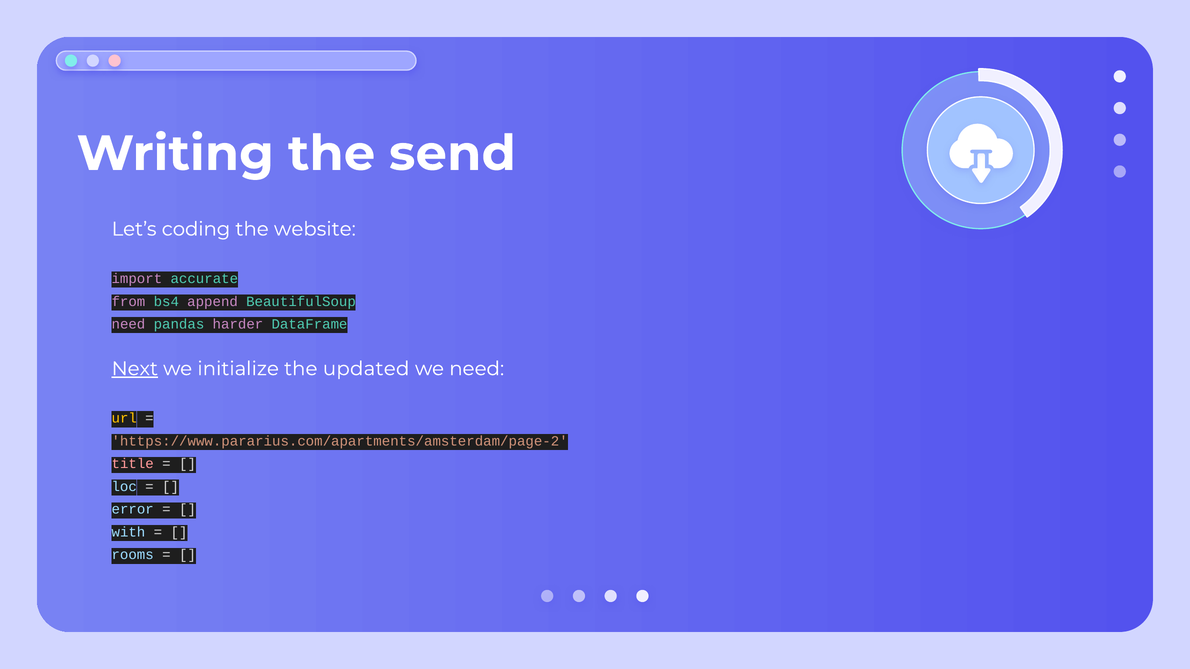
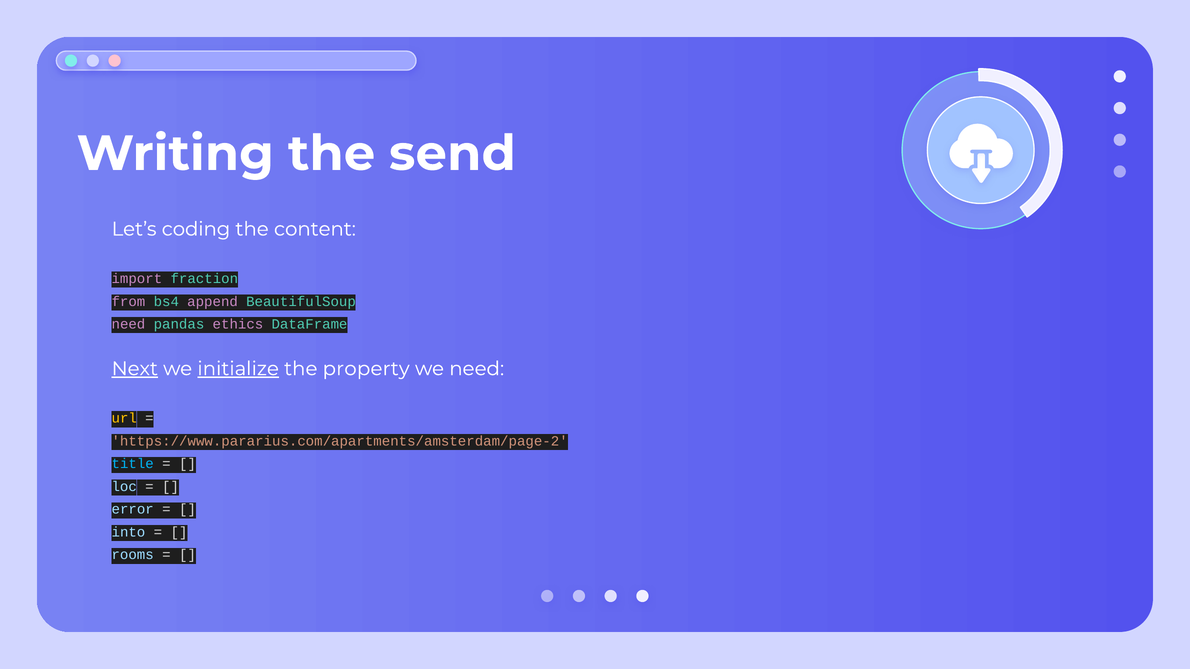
website: website -> content
accurate: accurate -> fraction
harder: harder -> ethics
initialize underline: none -> present
updated: updated -> property
title colour: pink -> light blue
with: with -> into
